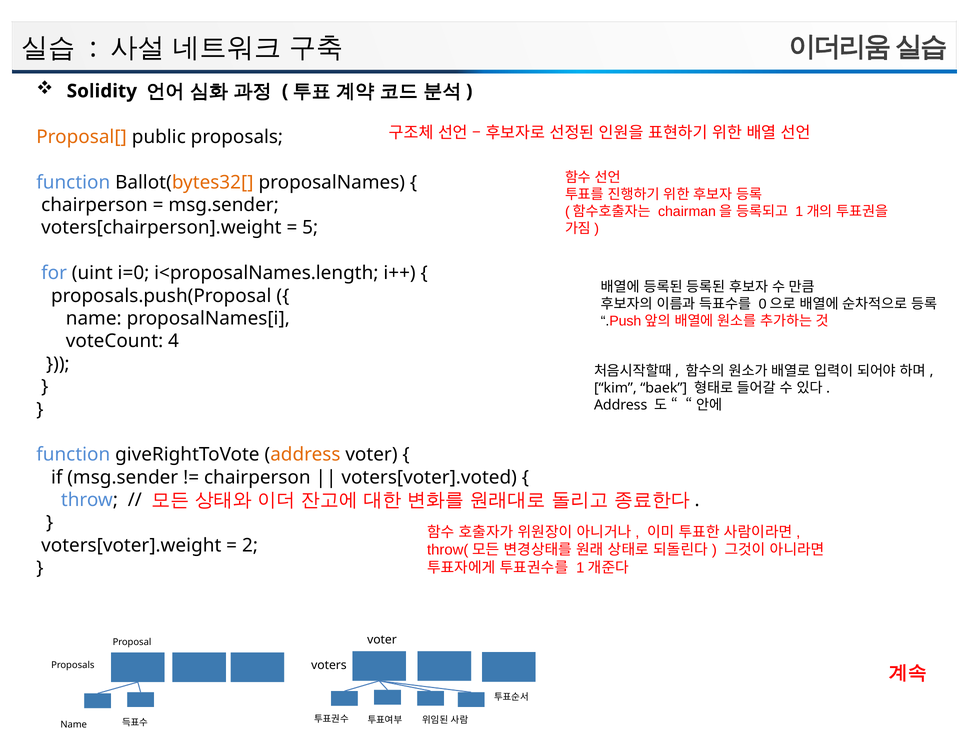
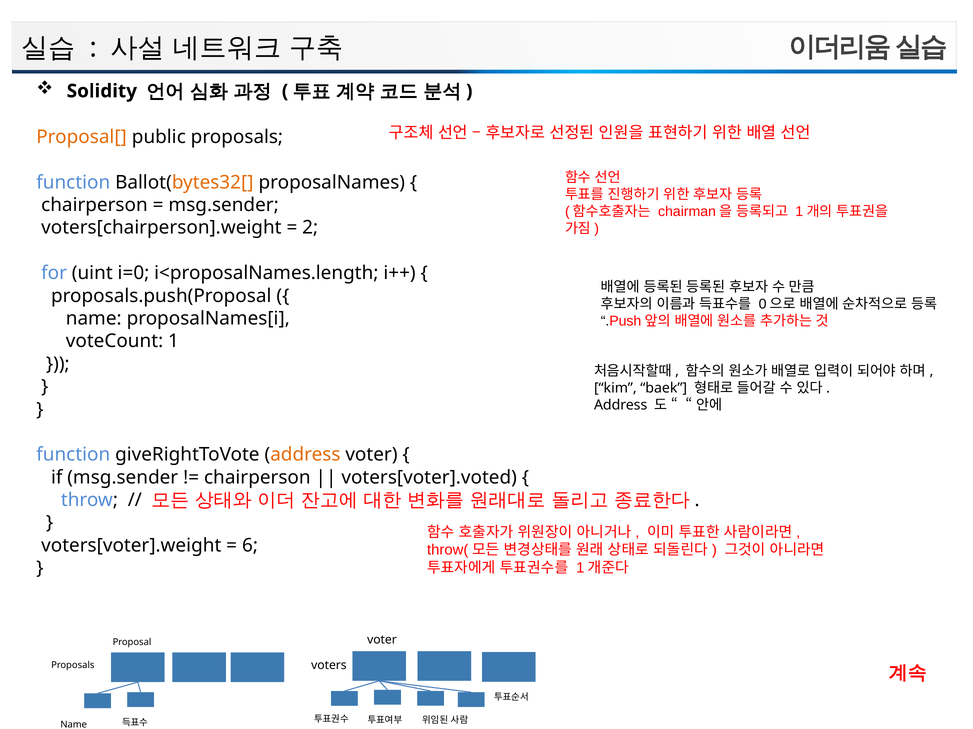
5: 5 -> 2
4: 4 -> 1
2: 2 -> 6
